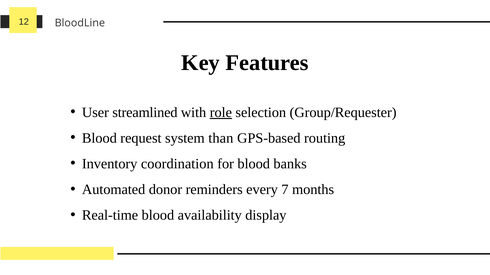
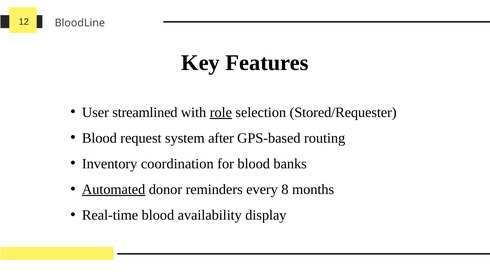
Group/Requester: Group/Requester -> Stored/Requester
than: than -> after
Automated underline: none -> present
7: 7 -> 8
